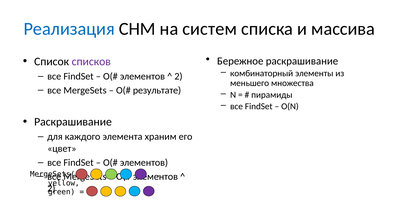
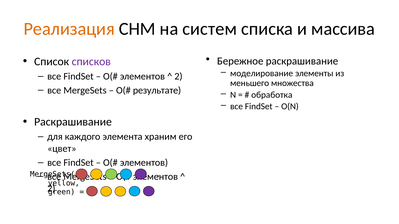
Реализация colour: blue -> orange
комбинаторный: комбинаторный -> моделирование
пирамиды: пирамиды -> обработка
